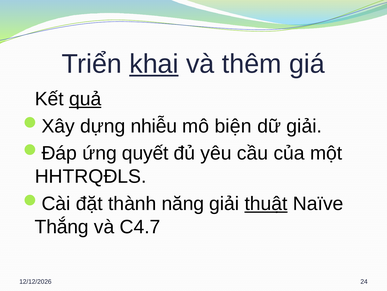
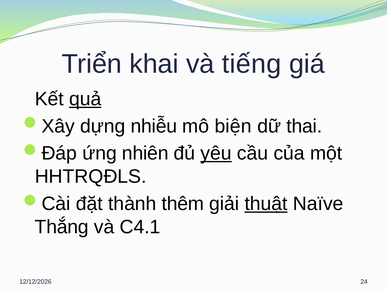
khai underline: present -> none
thêm: thêm -> tiếng
dữ giải: giải -> thai
quyết: quyết -> nhiên
yêu underline: none -> present
năng: năng -> thêm
C4.7: C4.7 -> C4.1
